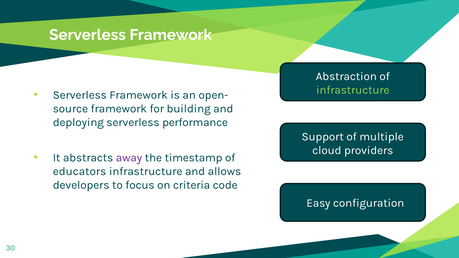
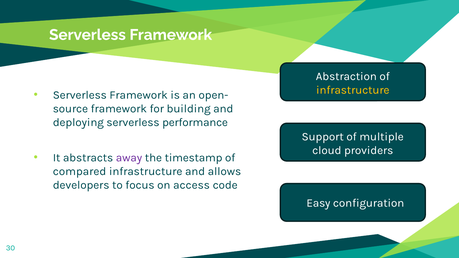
infrastructure at (353, 90) colour: light green -> yellow
educators: educators -> compared
criteria: criteria -> access
